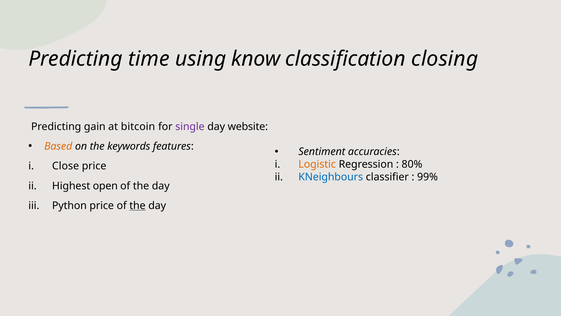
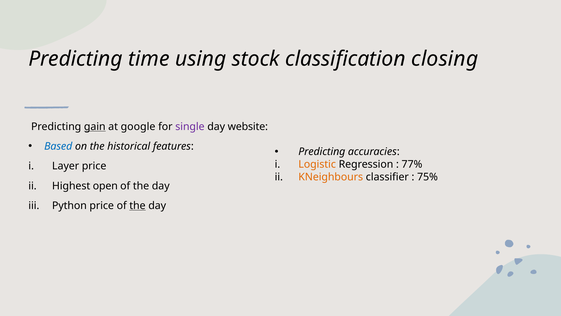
know: know -> stock
gain underline: none -> present
bitcoin: bitcoin -> google
Based colour: orange -> blue
keywords: keywords -> historical
Sentiment at (322, 152): Sentiment -> Predicting
80%: 80% -> 77%
Close: Close -> Layer
KNeighbours colour: blue -> orange
99%: 99% -> 75%
